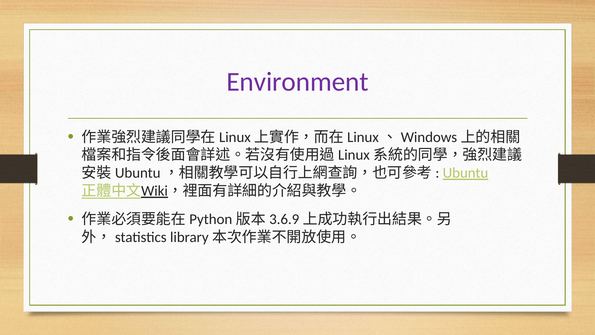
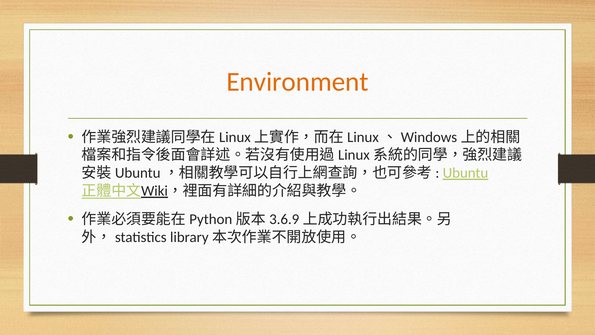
Environment colour: purple -> orange
